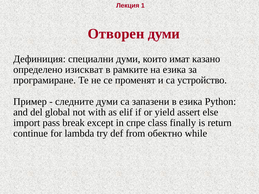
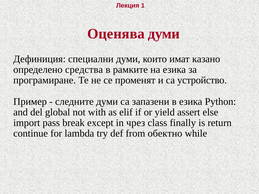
Отворен: Отворен -> Оценява
изискват: изискват -> средства
спре: спре -> чрез
